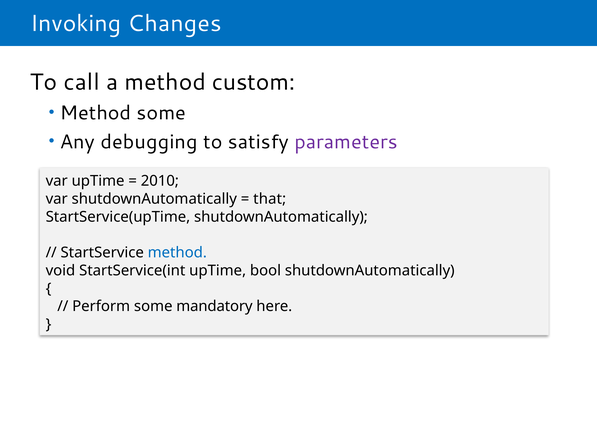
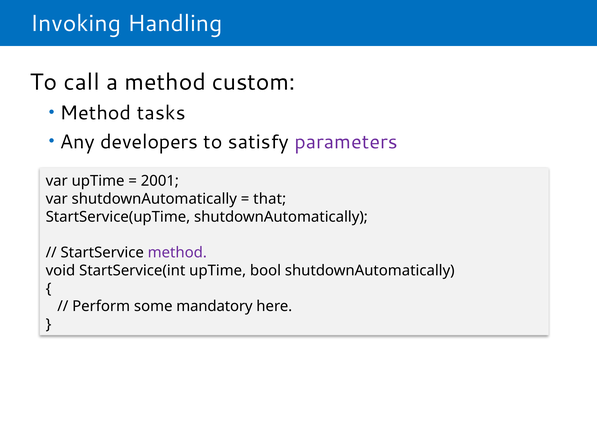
Changes: Changes -> Handling
Method some: some -> tasks
debugging: debugging -> developers
2010: 2010 -> 2001
method at (177, 252) colour: blue -> purple
